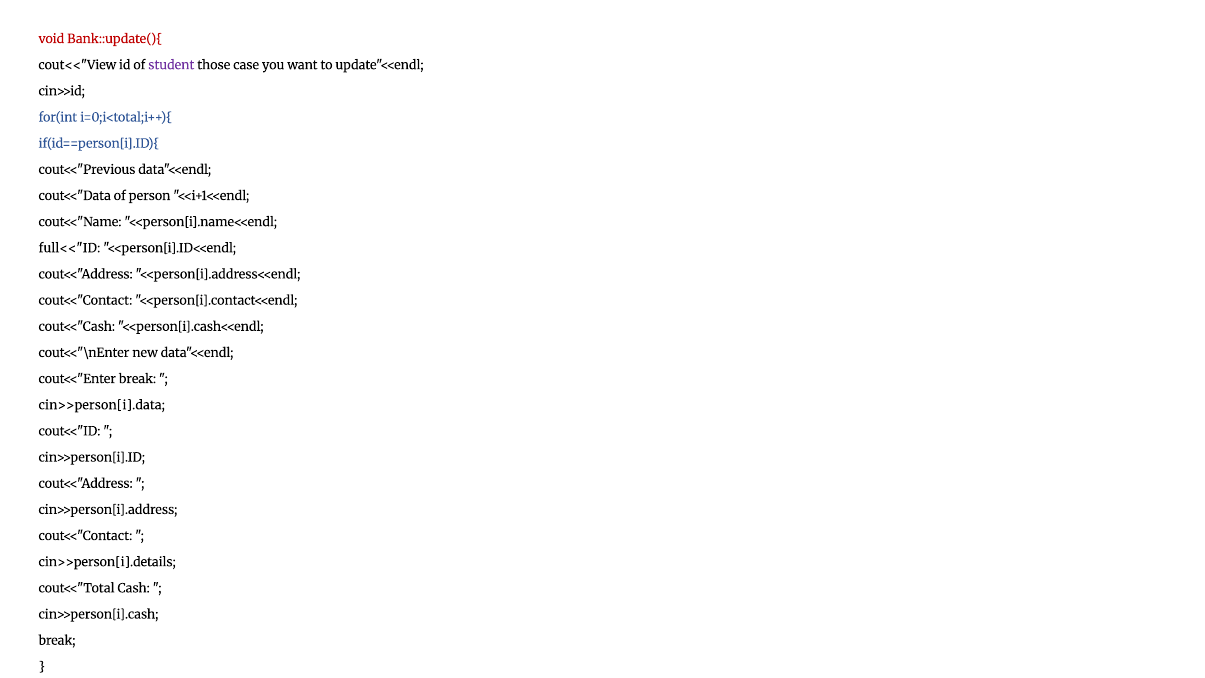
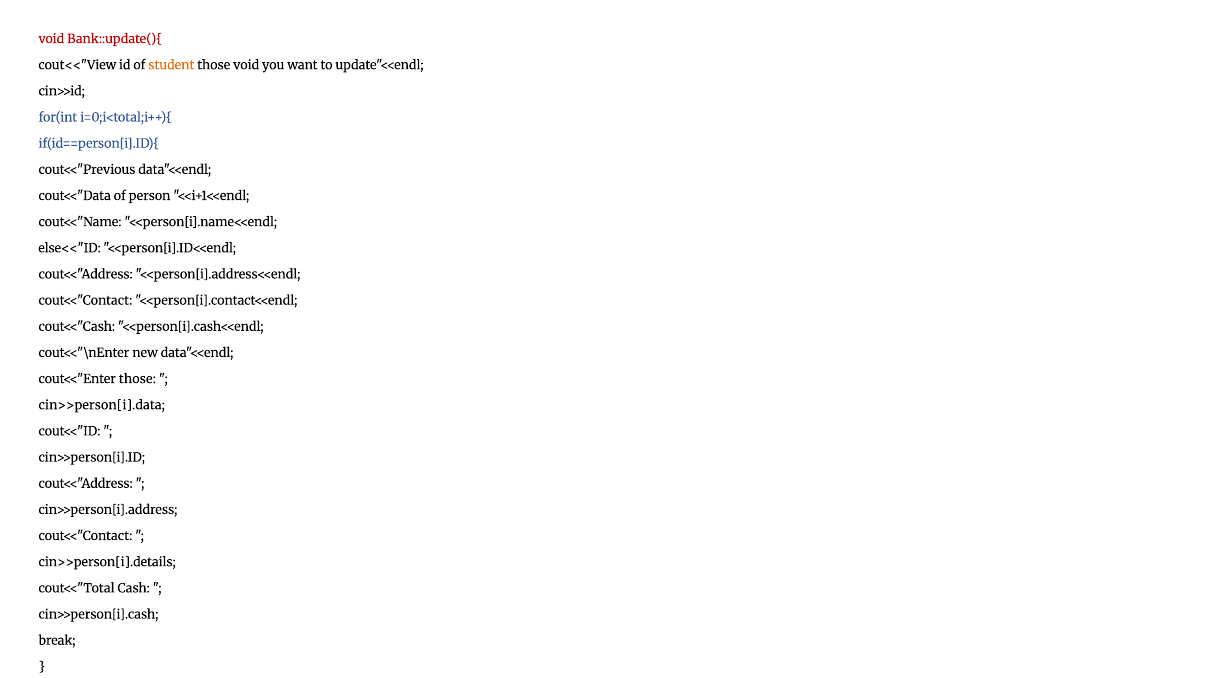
student colour: purple -> orange
those case: case -> void
full<<"ID: full<<"ID -> else<<"ID
cout<<"Enter break: break -> those
